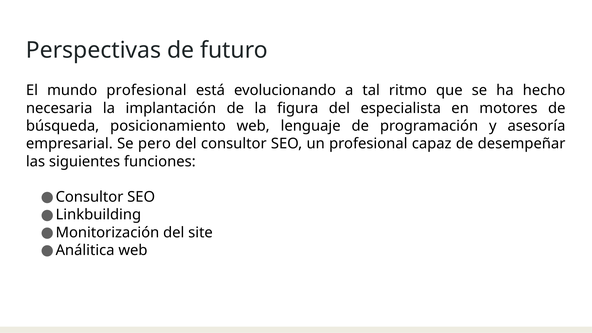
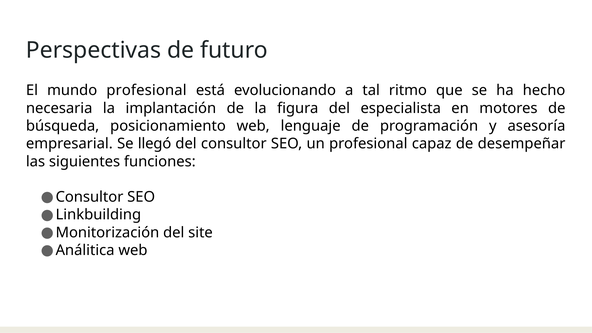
pero: pero -> llegó
